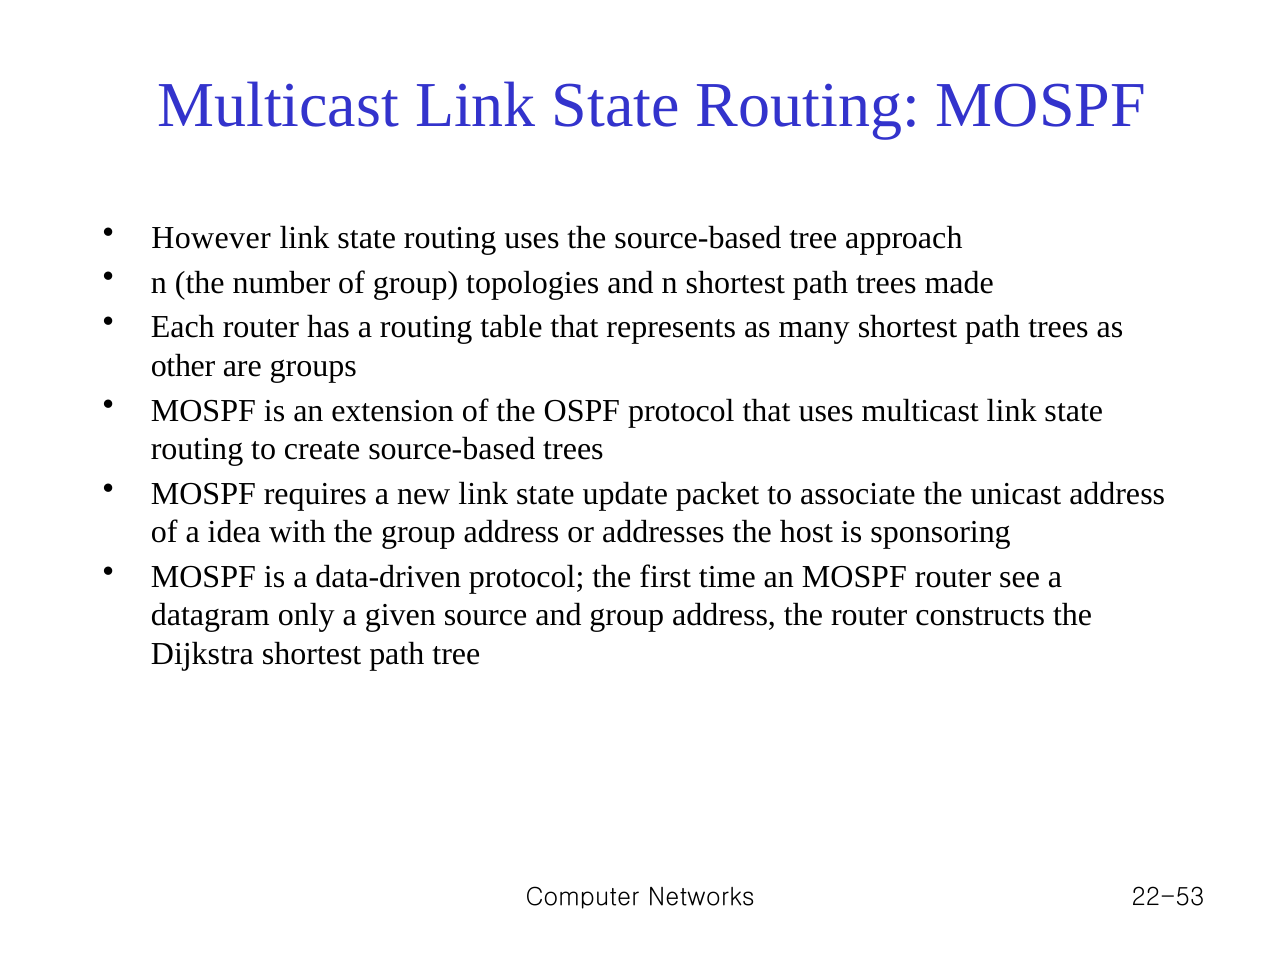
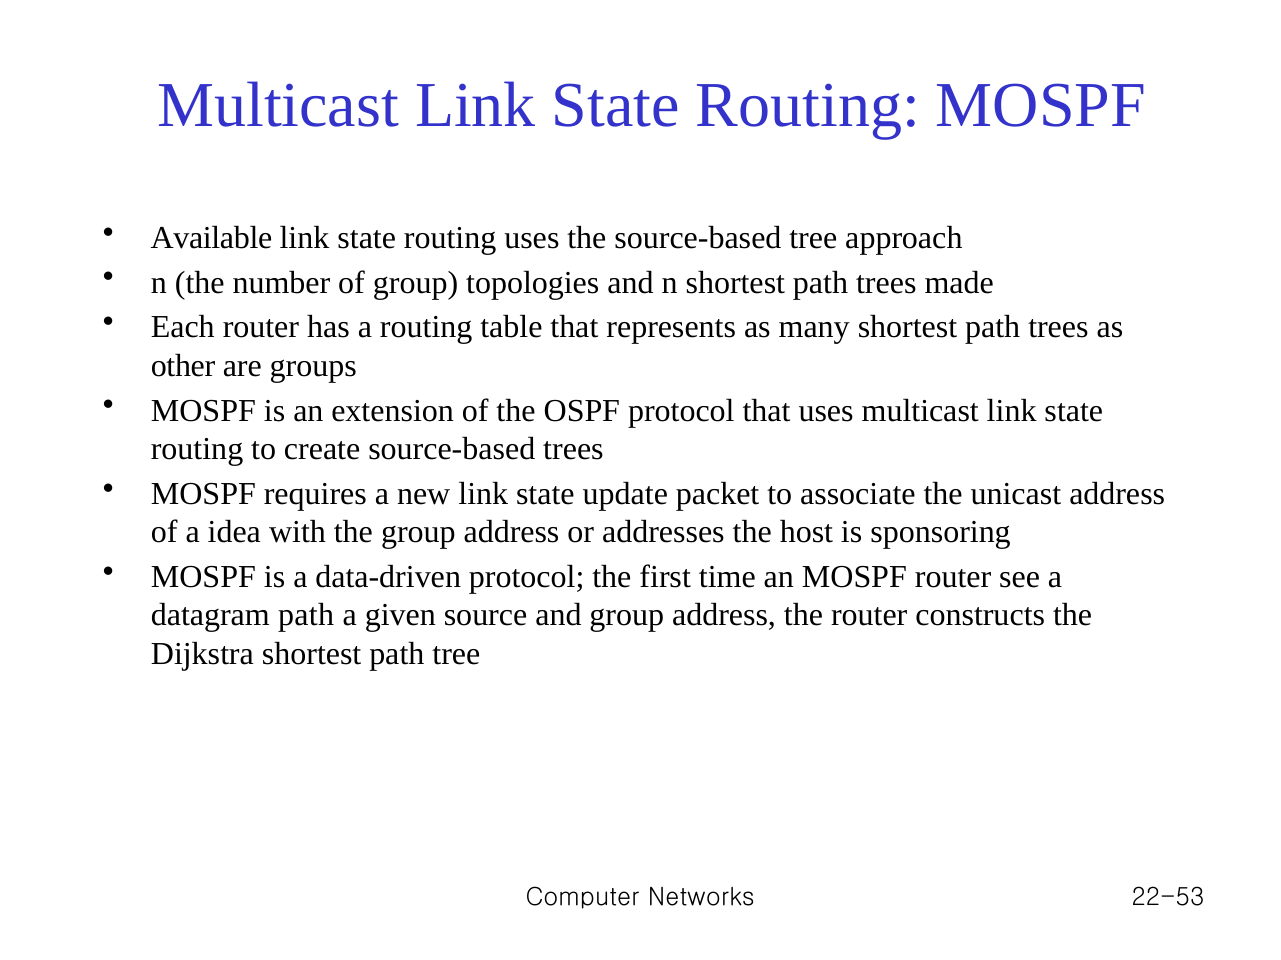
However: However -> Available
datagram only: only -> path
